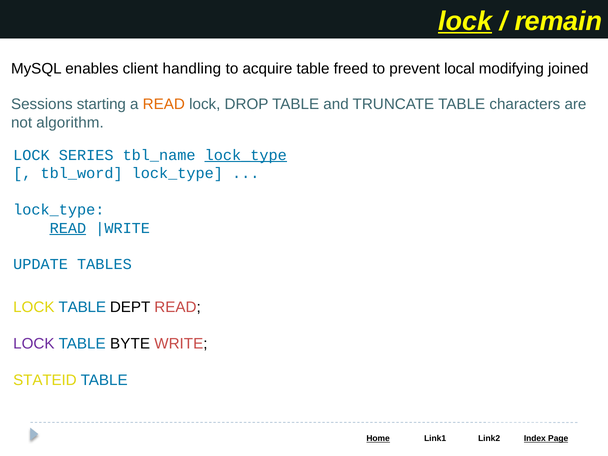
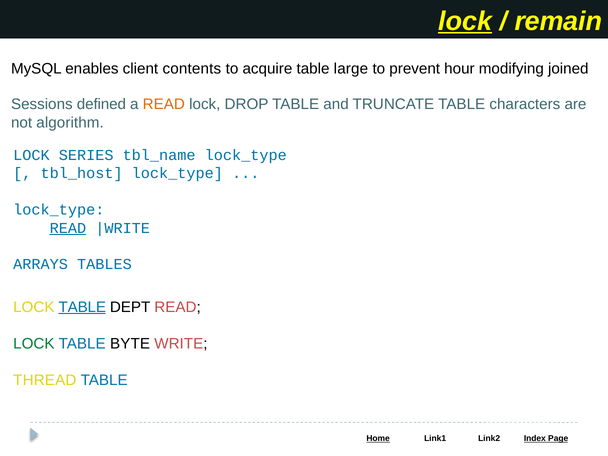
handling: handling -> contents
freed: freed -> large
local: local -> hour
starting: starting -> defined
lock_type at (246, 155) underline: present -> none
tbl_word: tbl_word -> tbl_host
UPDATE: UPDATE -> ARRAYS
TABLE at (82, 307) underline: none -> present
LOCK at (34, 344) colour: purple -> green
STATEID: STATEID -> THREAD
